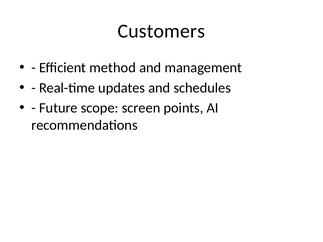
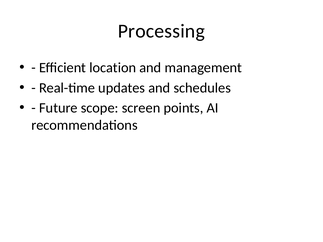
Customers: Customers -> Processing
method: method -> location
